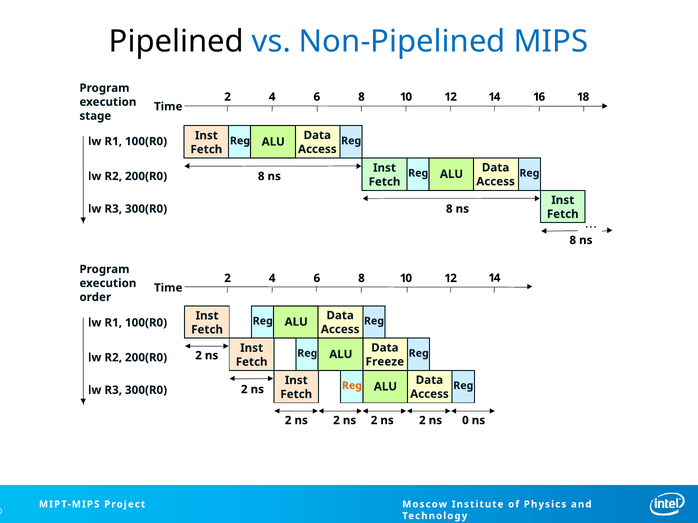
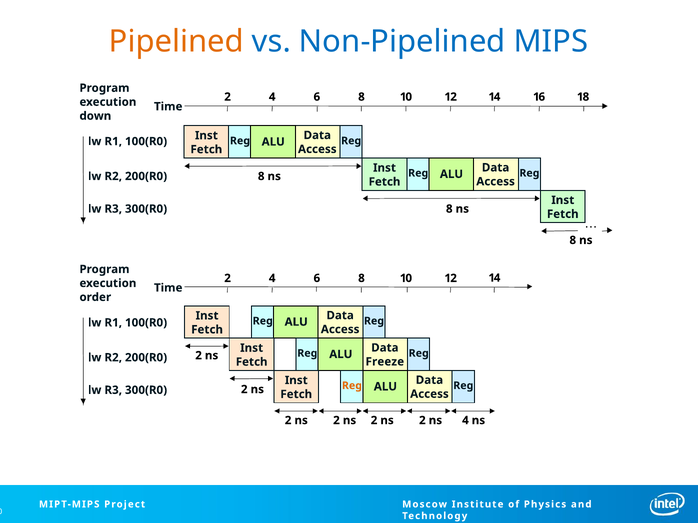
Pipelined colour: black -> orange
stage: stage -> down
ns 0: 0 -> 4
